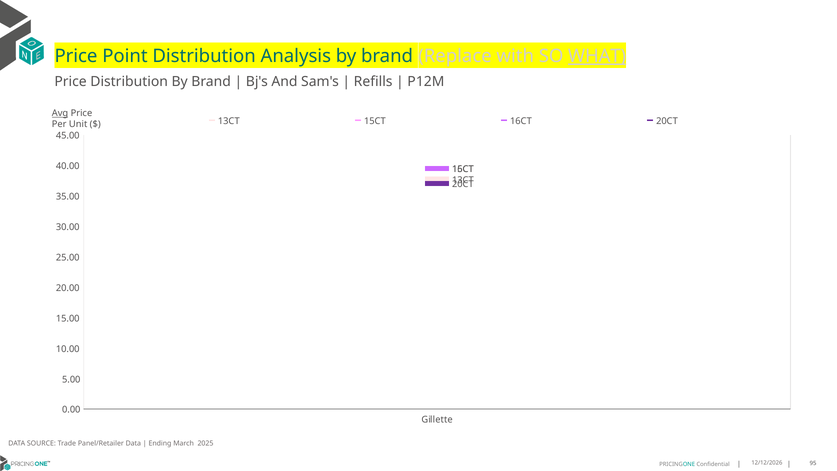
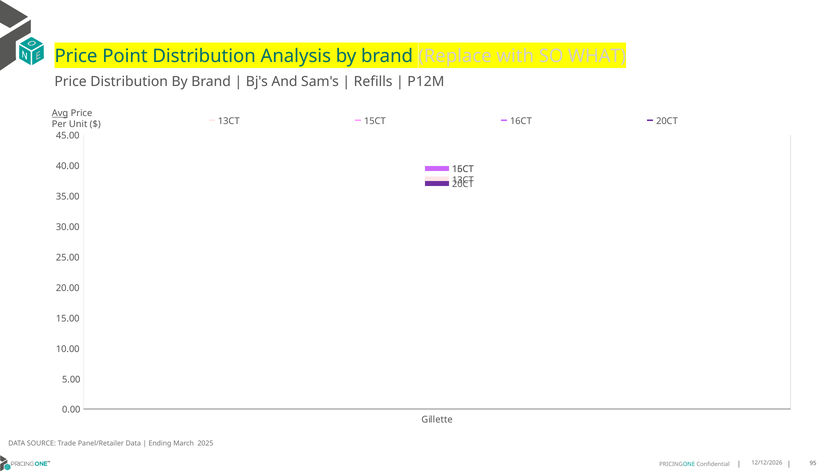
WHAT underline: present -> none
